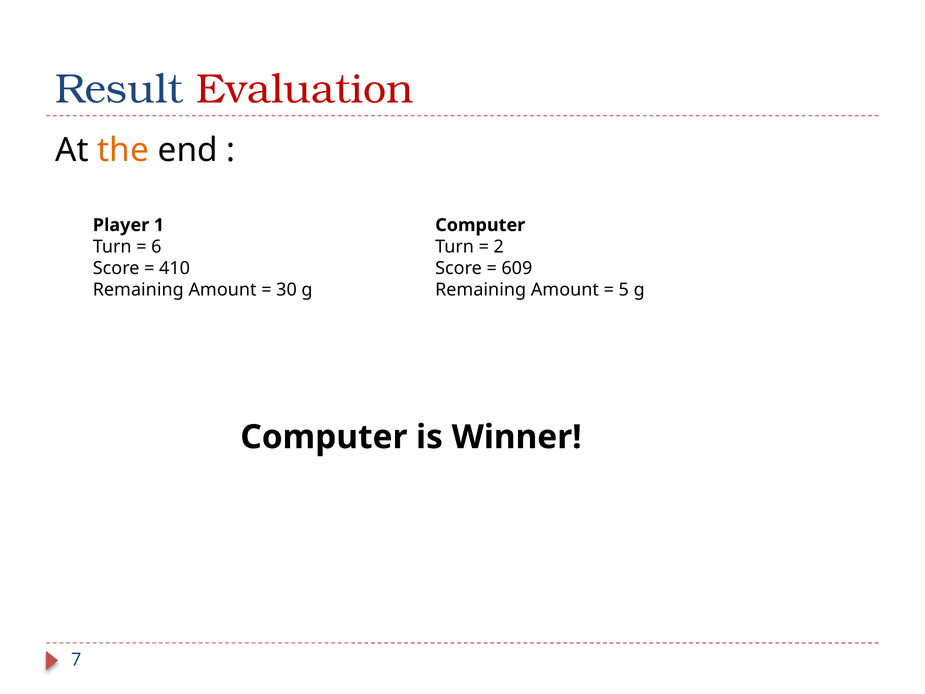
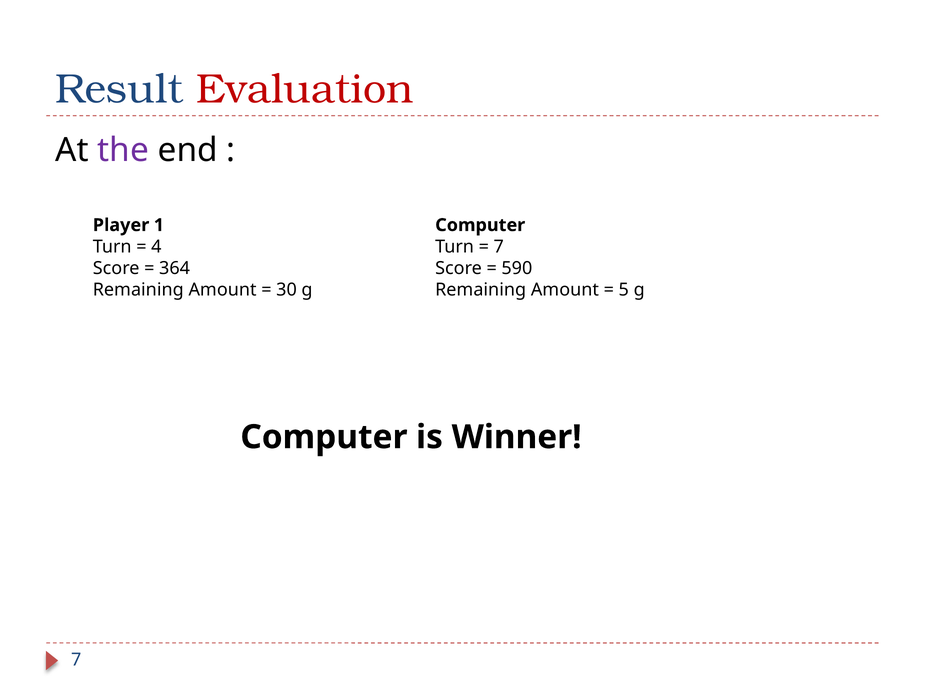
the colour: orange -> purple
6: 6 -> 4
2 at (499, 247): 2 -> 7
410: 410 -> 364
609: 609 -> 590
